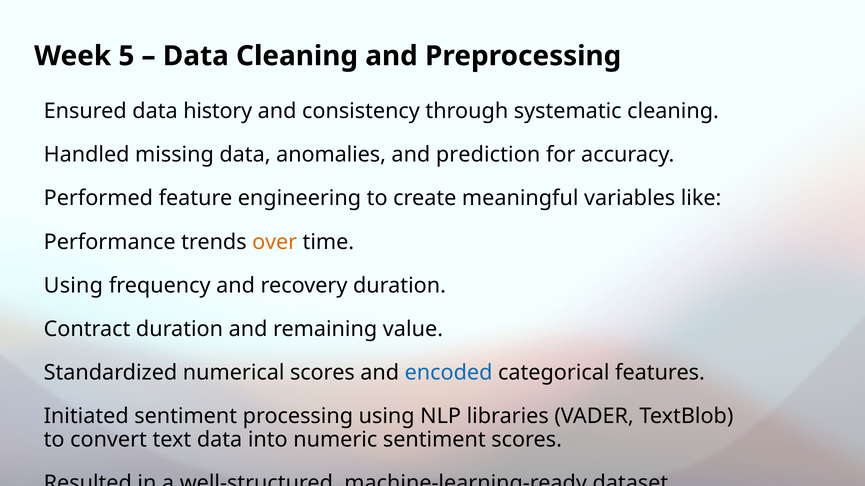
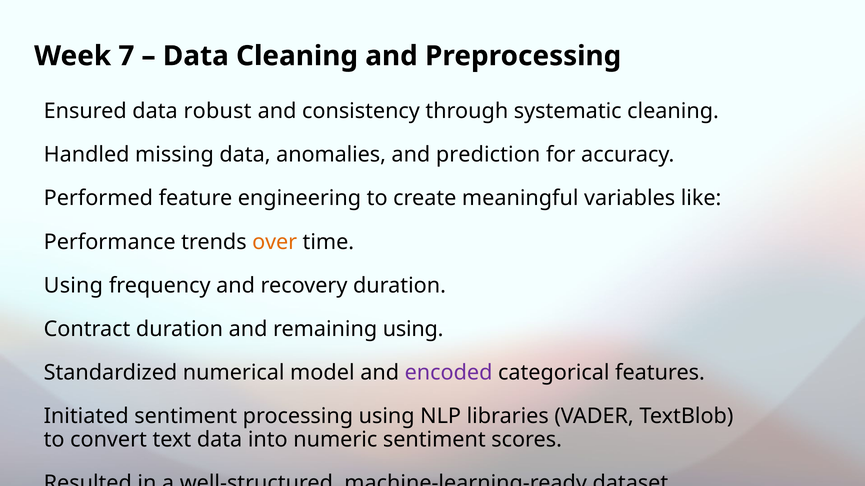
5: 5 -> 7
history: history -> robust
remaining value: value -> using
numerical scores: scores -> model
encoded colour: blue -> purple
